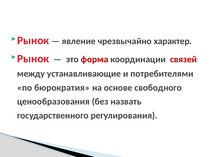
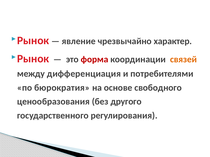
связей colour: red -> orange
устанавливающие: устанавливающие -> дифференциация
назвать: назвать -> другого
